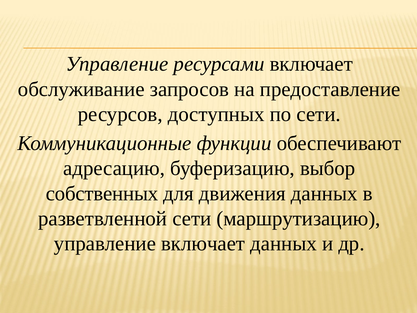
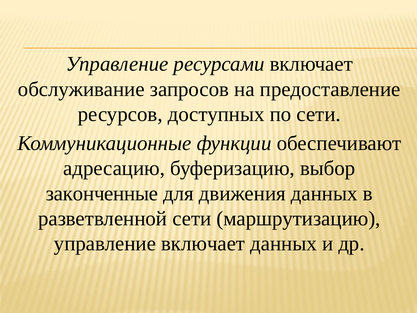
собственных: собственных -> законченные
